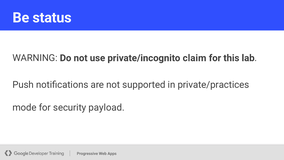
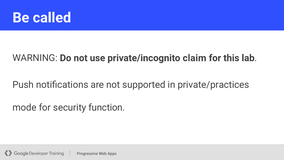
status: status -> called
payload: payload -> function
